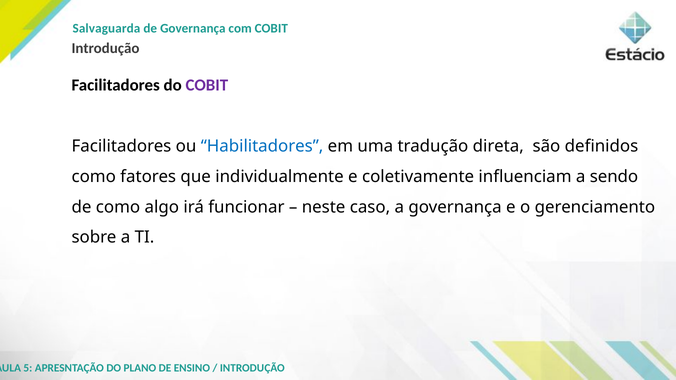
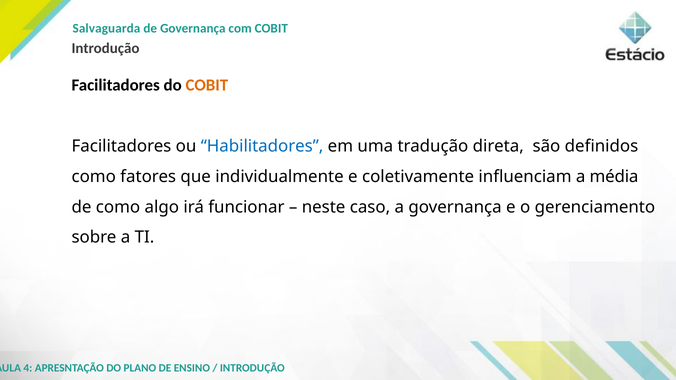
COBIT at (207, 85) colour: purple -> orange
sendo: sendo -> média
5: 5 -> 4
